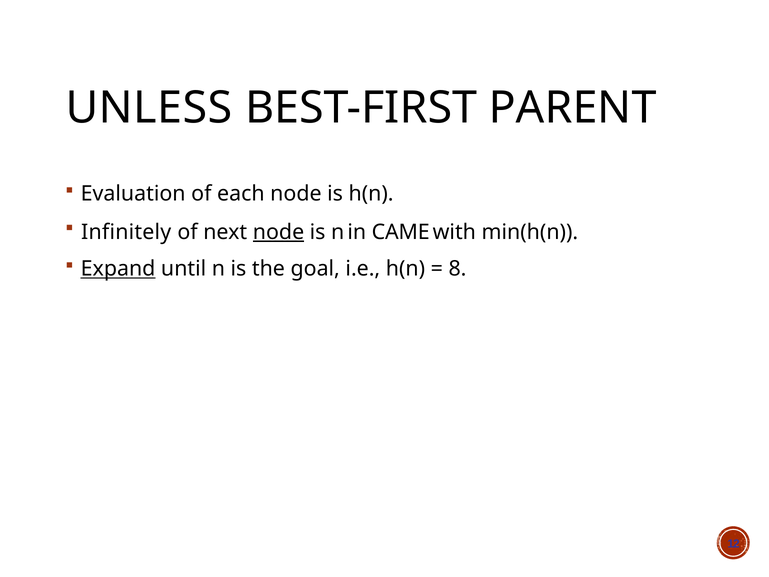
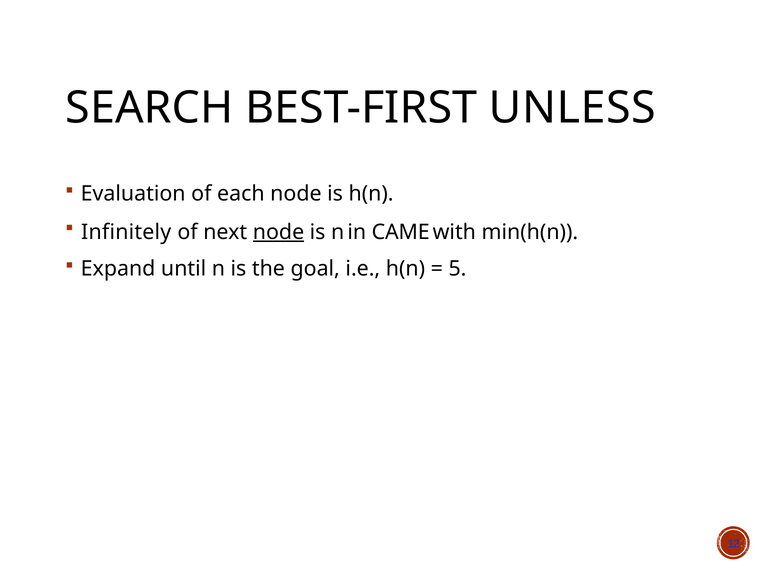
UNLESS: UNLESS -> SEARCH
PARENT: PARENT -> UNLESS
Expand underline: present -> none
8: 8 -> 5
